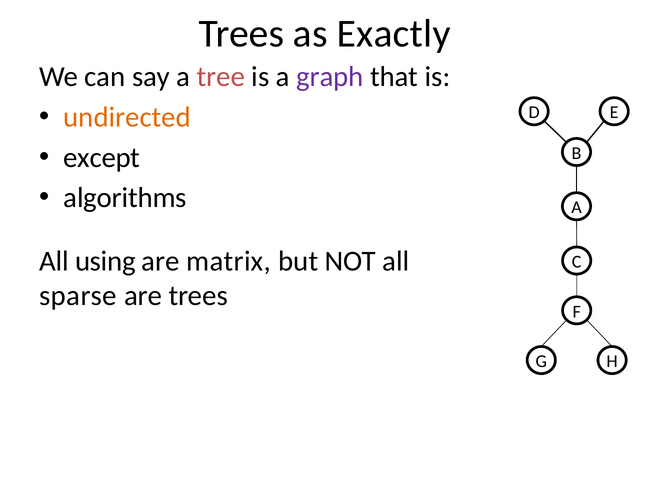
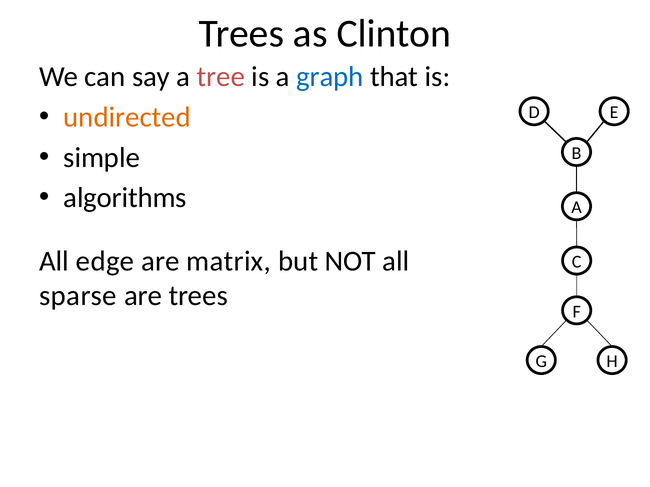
Exactly: Exactly -> Clinton
graph colour: purple -> blue
except: except -> simple
using: using -> edge
